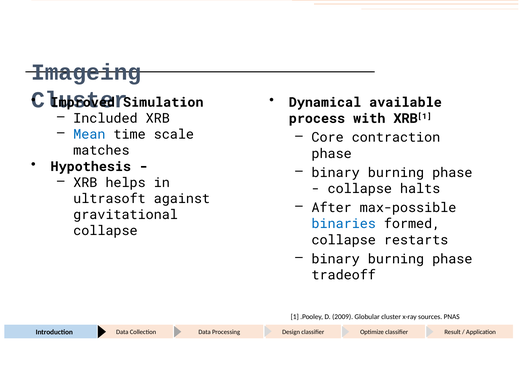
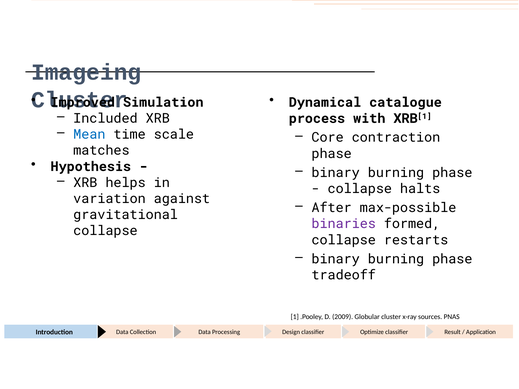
available: available -> catalogue
ultrasoft: ultrasoft -> variation
binaries colour: blue -> purple
